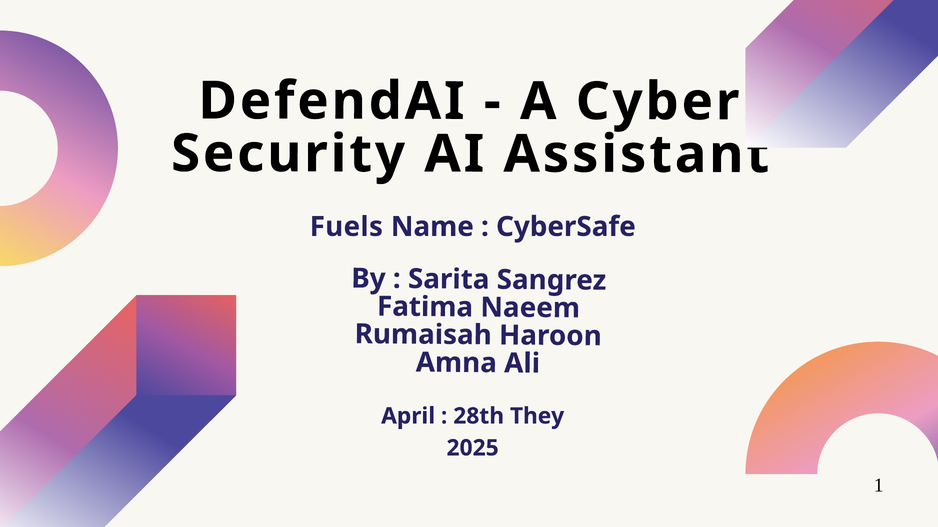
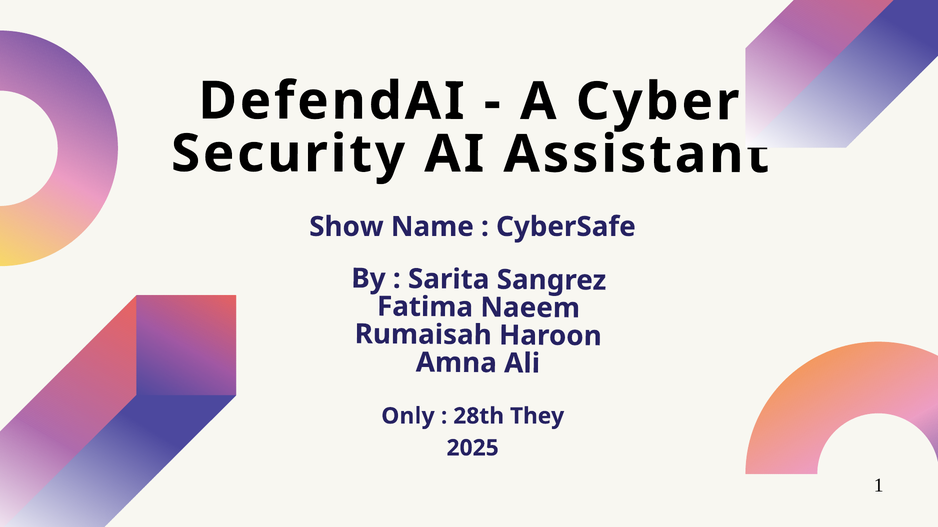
Fuels: Fuels -> Show
April: April -> Only
